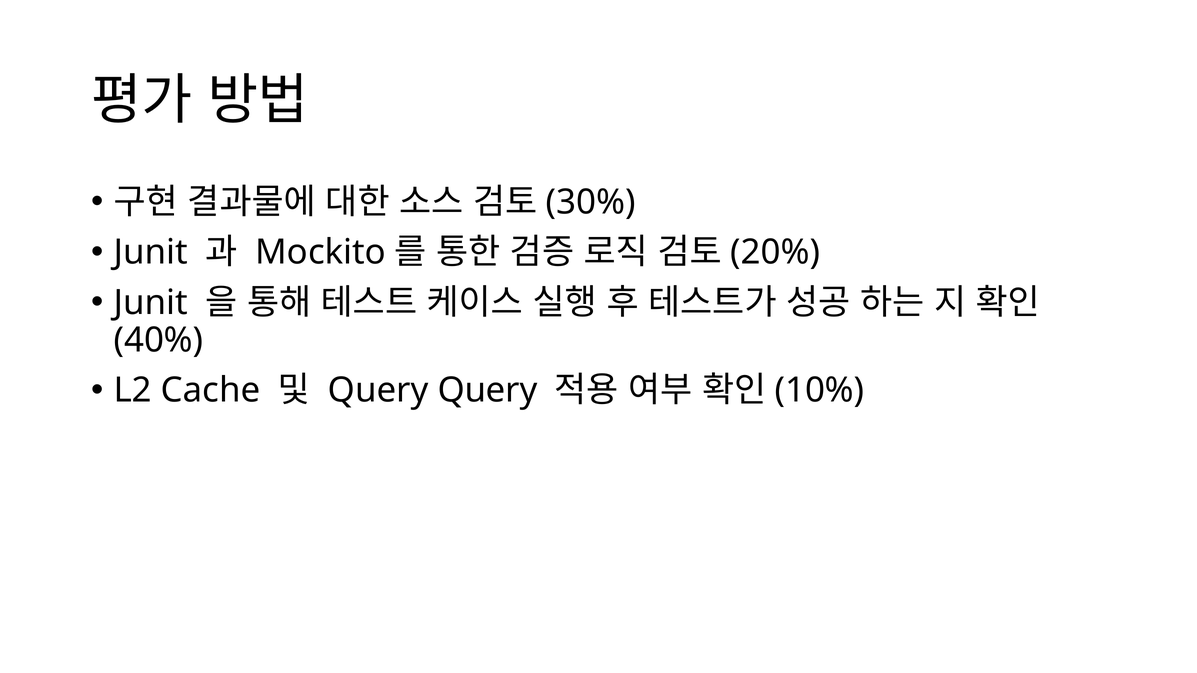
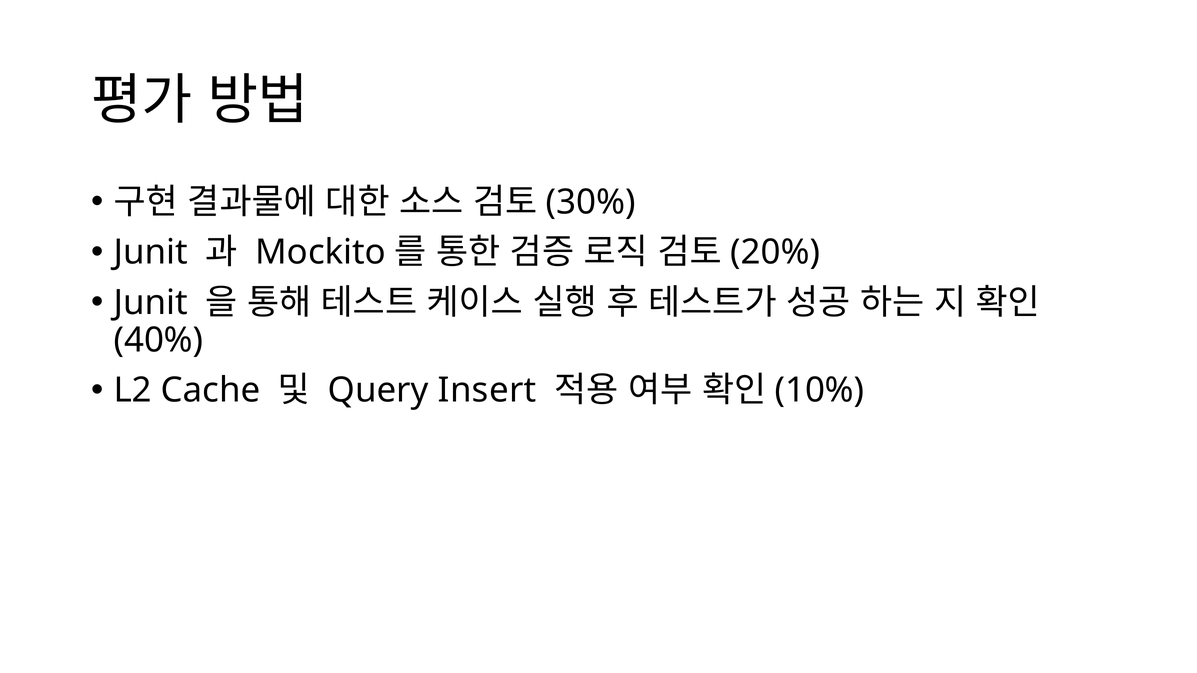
Query Query: Query -> Insert
